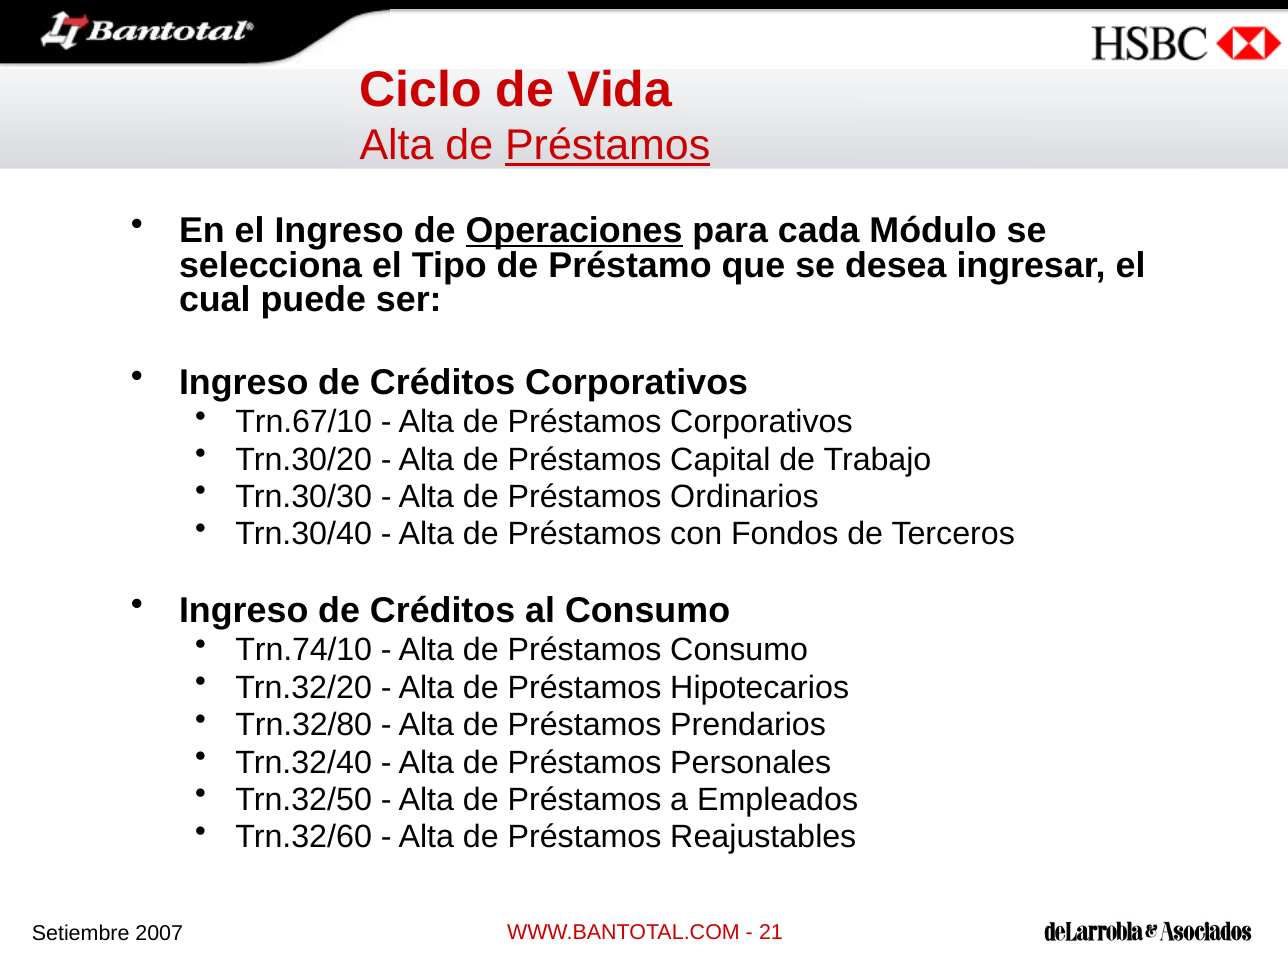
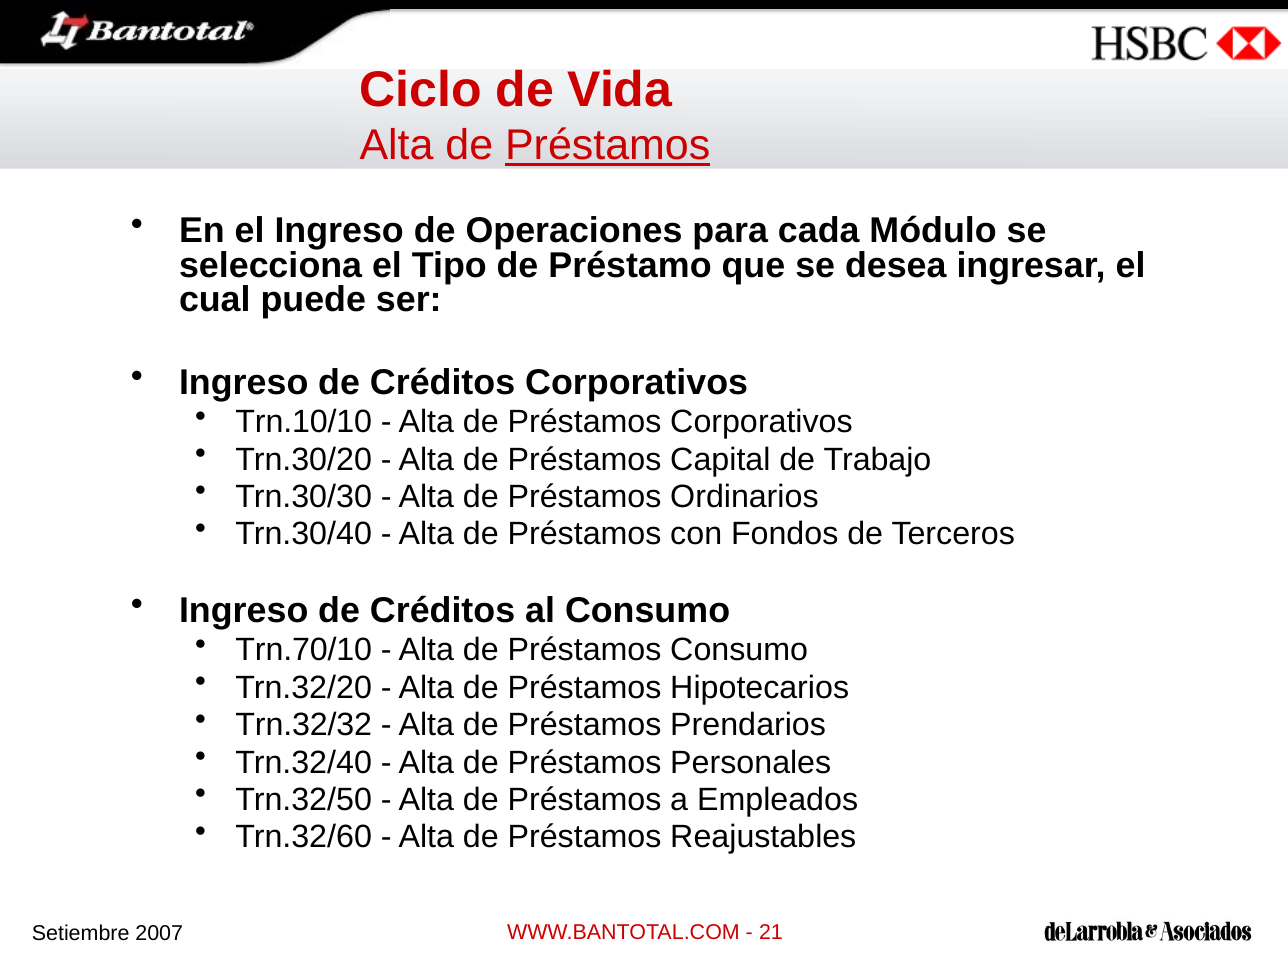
Operaciones underline: present -> none
Trn.67/10: Trn.67/10 -> Trn.10/10
Trn.74/10: Trn.74/10 -> Trn.70/10
Trn.32/80: Trn.32/80 -> Trn.32/32
